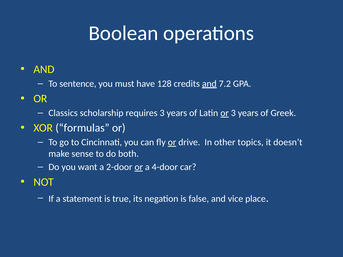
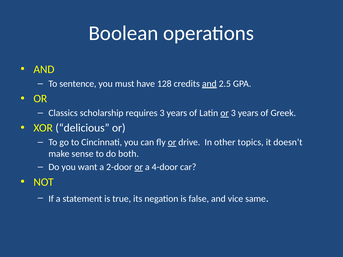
7.2: 7.2 -> 2.5
formulas: formulas -> delicious
place: place -> same
